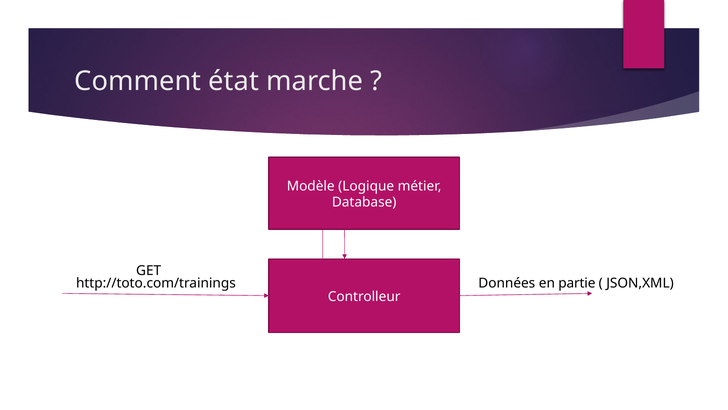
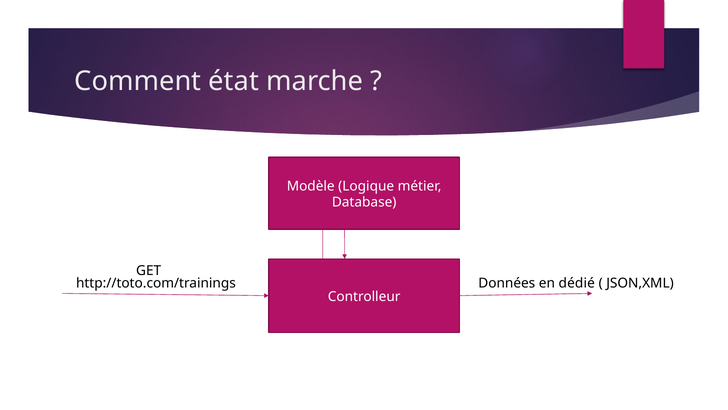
partie: partie -> dédié
